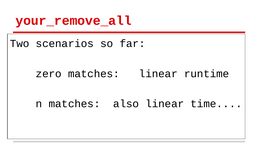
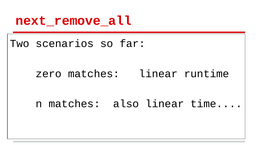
your_remove_all: your_remove_all -> next_remove_all
